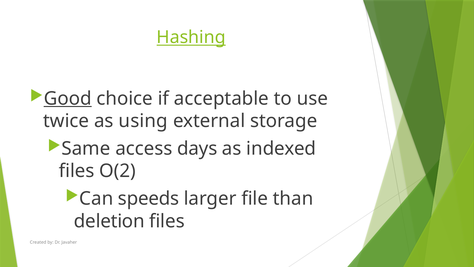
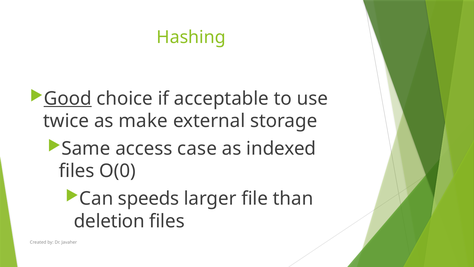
Hashing underline: present -> none
using: using -> make
days: days -> case
O(2: O(2 -> O(0
